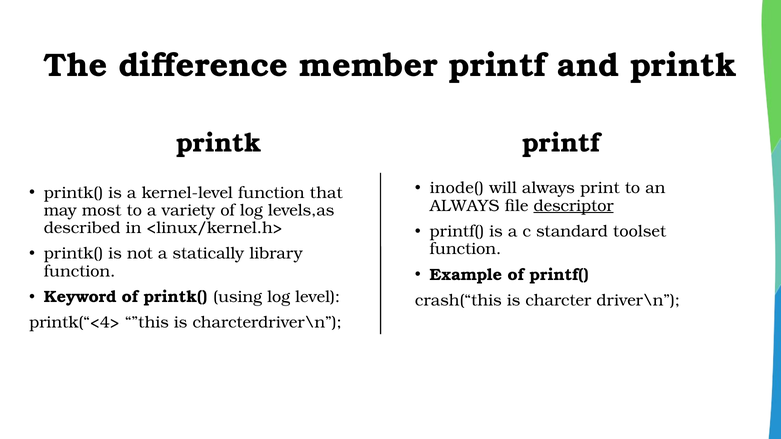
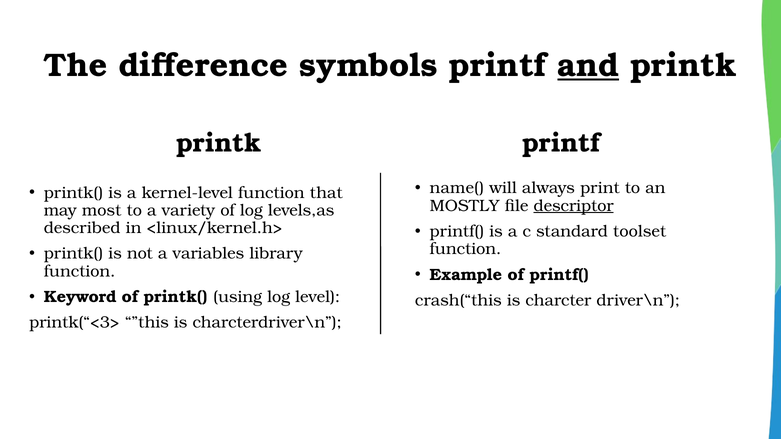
member: member -> symbols
and underline: none -> present
inode(: inode( -> name(
ALWAYS at (465, 206): ALWAYS -> MOSTLY
statically: statically -> variables
printk(“<4>: printk(“<4> -> printk(“<3>
